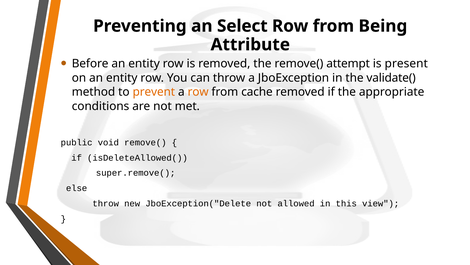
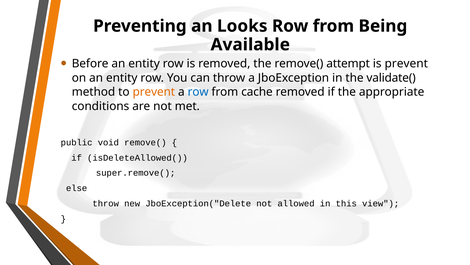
Select: Select -> Looks
Attribute: Attribute -> Available
is present: present -> prevent
row at (198, 92) colour: orange -> blue
